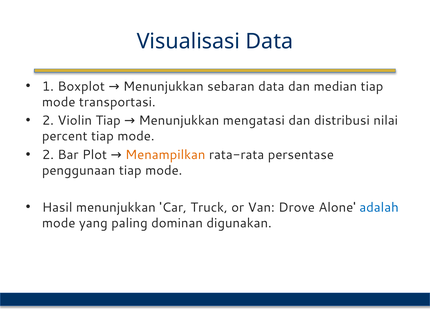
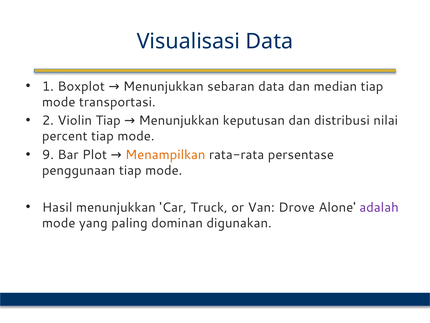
mengatasi: mengatasi -> keputusan
2 at (48, 154): 2 -> 9
adalah colour: blue -> purple
